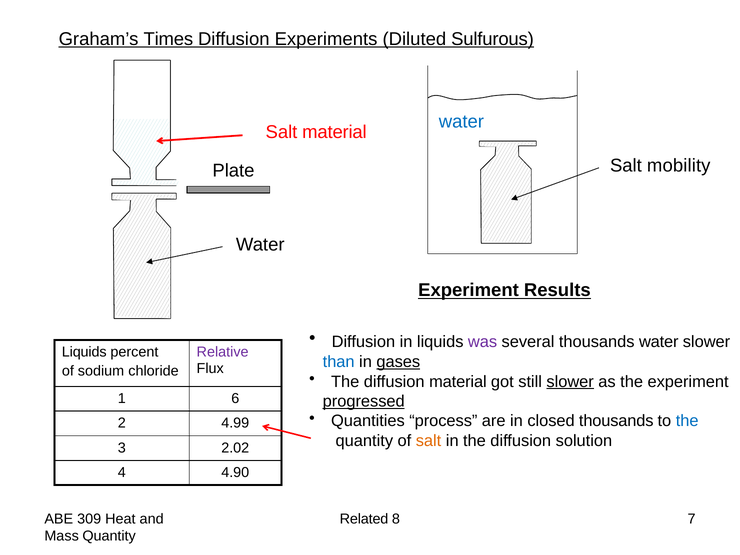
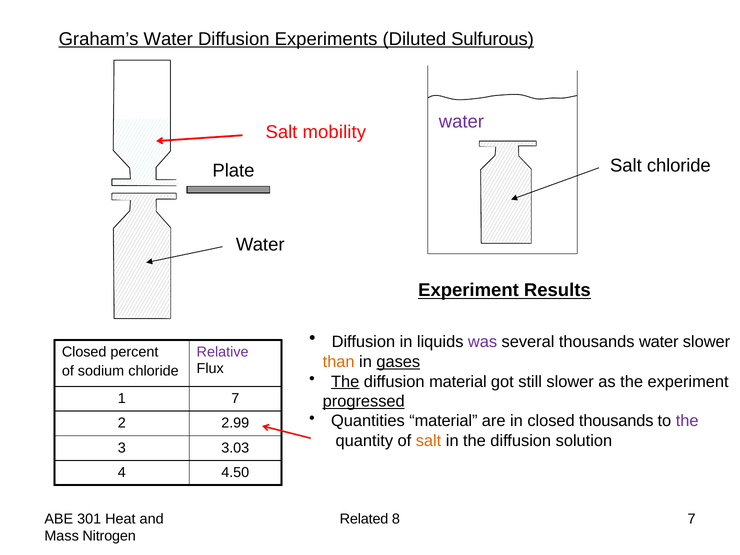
Graham’s Times: Times -> Water
water at (461, 122) colour: blue -> purple
Salt material: material -> mobility
Salt mobility: mobility -> chloride
Liquids at (84, 352): Liquids -> Closed
than colour: blue -> orange
The at (345, 382) underline: none -> present
slower at (570, 382) underline: present -> none
1 6: 6 -> 7
Quantities process: process -> material
the at (687, 421) colour: blue -> purple
4.99: 4.99 -> 2.99
2.02: 2.02 -> 3.03
4.90: 4.90 -> 4.50
309: 309 -> 301
Mass Quantity: Quantity -> Nitrogen
